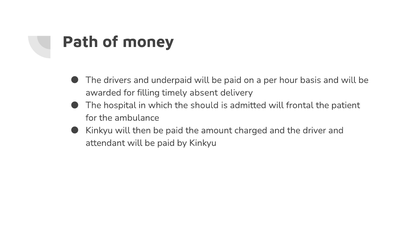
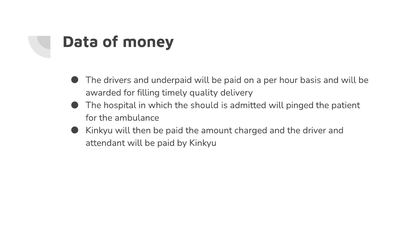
Path: Path -> Data
absent: absent -> quality
frontal: frontal -> pinged
